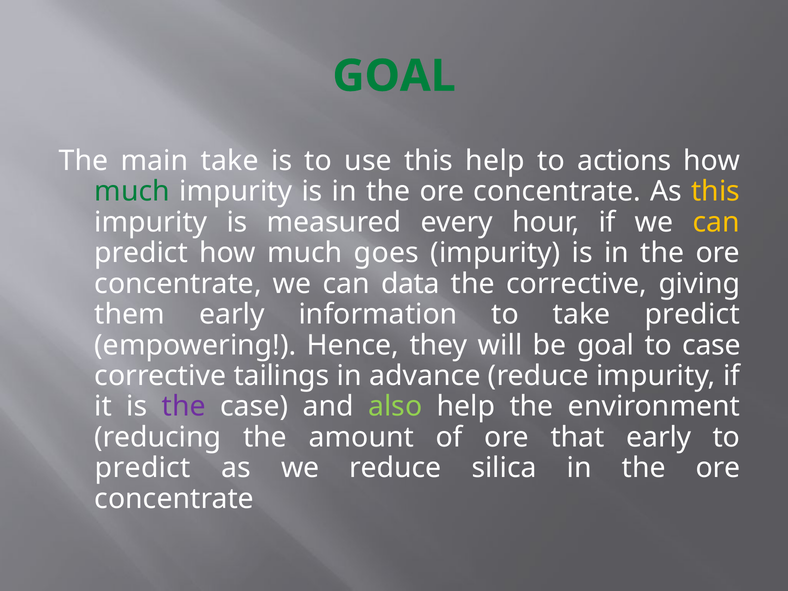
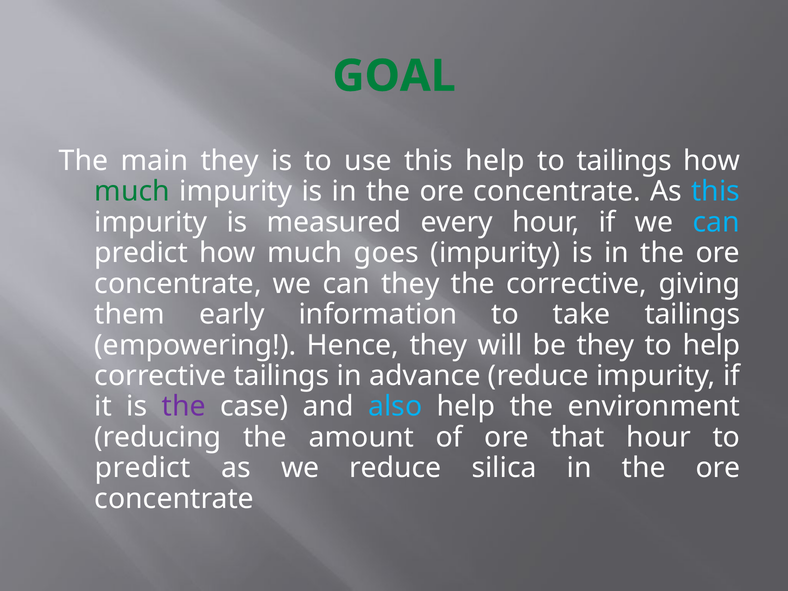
main take: take -> they
to actions: actions -> tailings
this at (716, 192) colour: yellow -> light blue
can at (716, 222) colour: yellow -> light blue
can data: data -> they
take predict: predict -> tailings
be goal: goal -> they
to case: case -> help
also colour: light green -> light blue
that early: early -> hour
